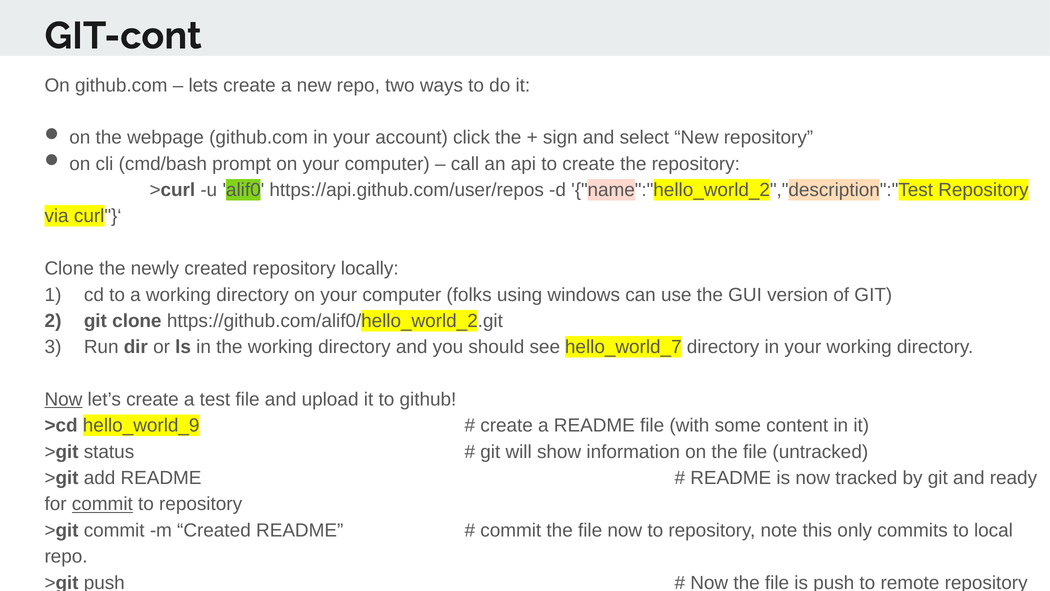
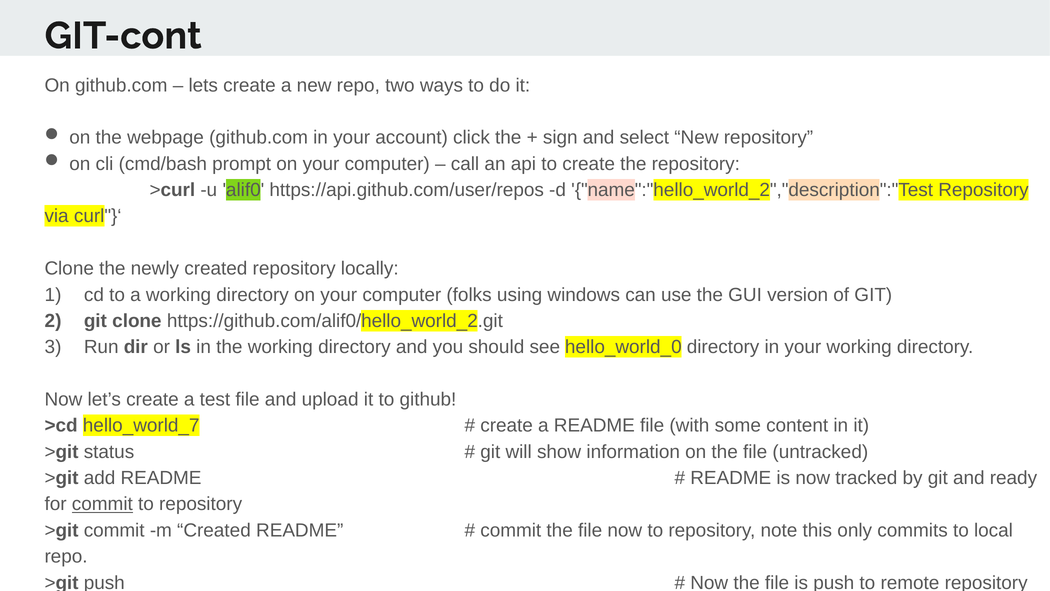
hello_world_7: hello_world_7 -> hello_world_0
Now at (63, 399) underline: present -> none
hello_world_9: hello_world_9 -> hello_world_7
